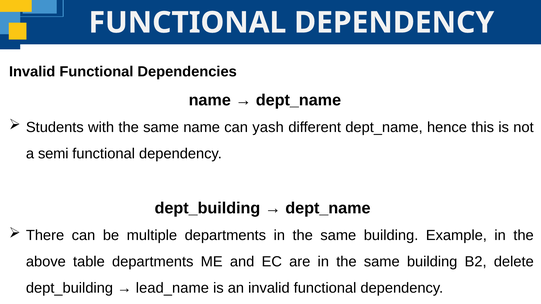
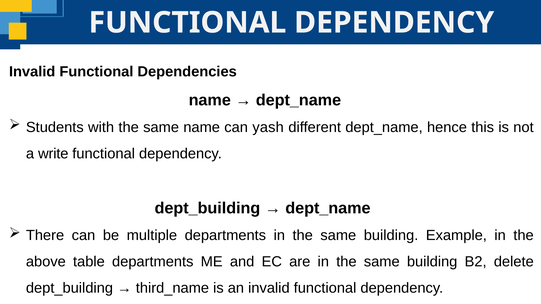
semi: semi -> write
lead_name: lead_name -> third_name
